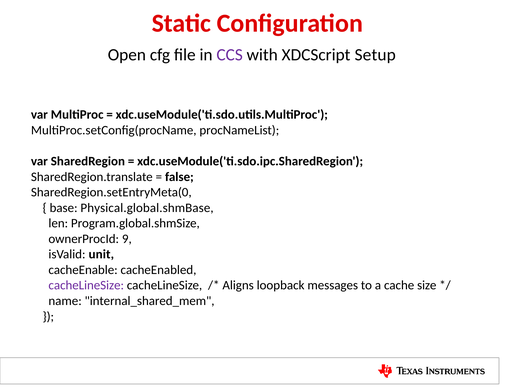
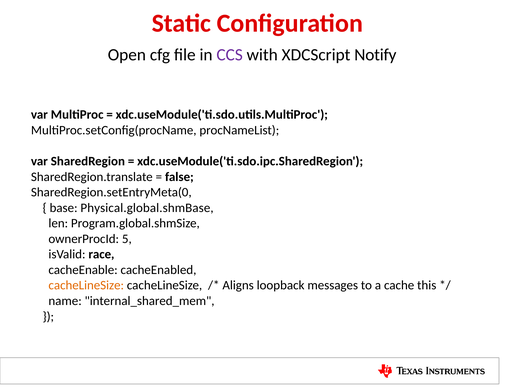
Setup: Setup -> Notify
9: 9 -> 5
unit: unit -> race
cacheLineSize at (86, 286) colour: purple -> orange
size: size -> this
